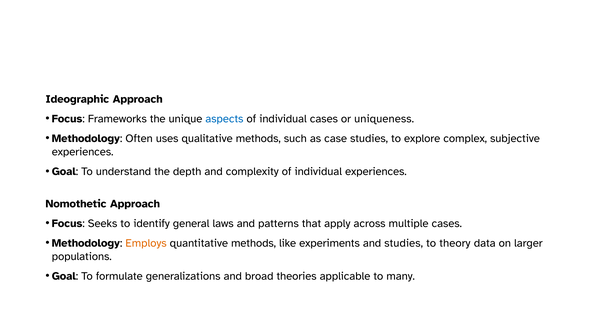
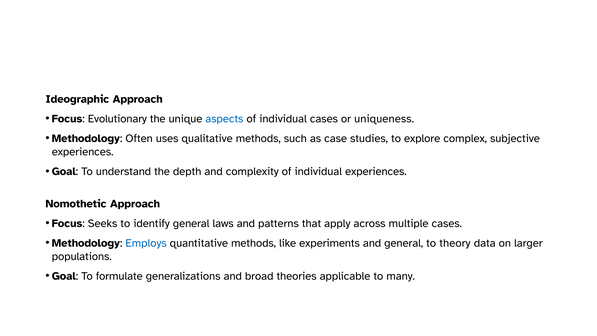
Frameworks: Frameworks -> Evolutionary
Employs colour: orange -> blue
and studies: studies -> general
